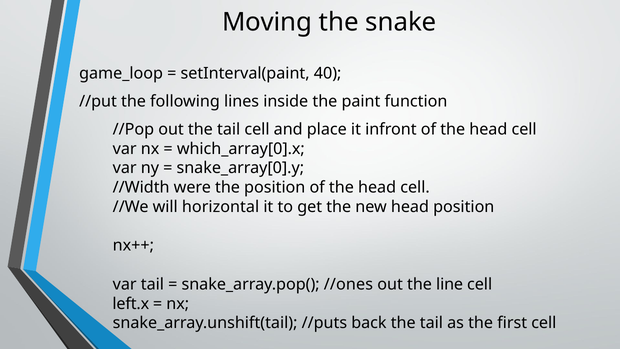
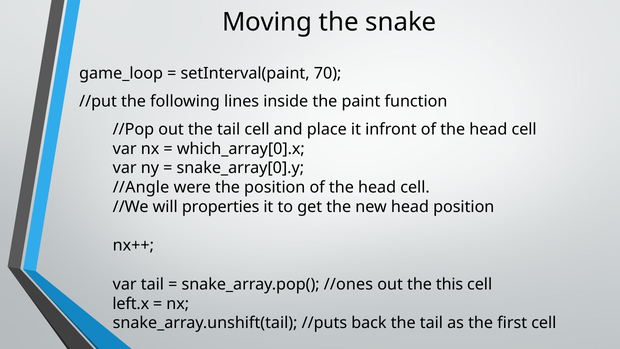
40: 40 -> 70
//Width: //Width -> //Angle
horizontal: horizontal -> properties
line: line -> this
